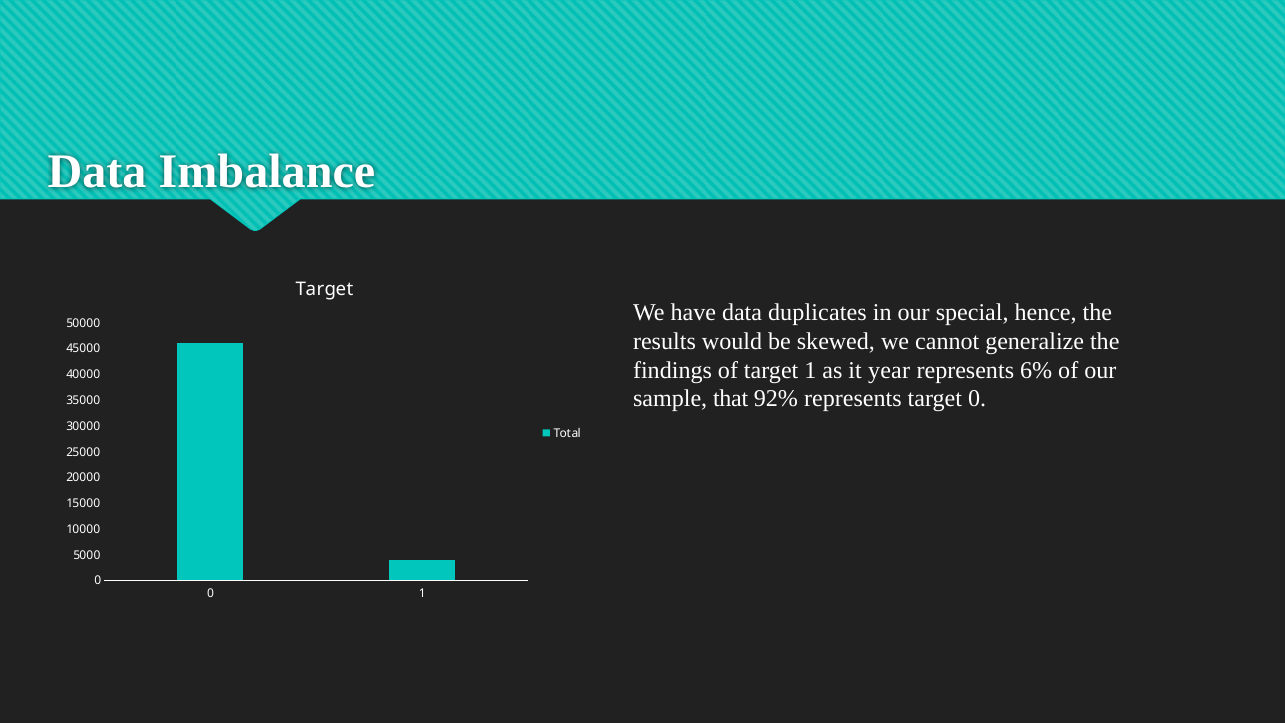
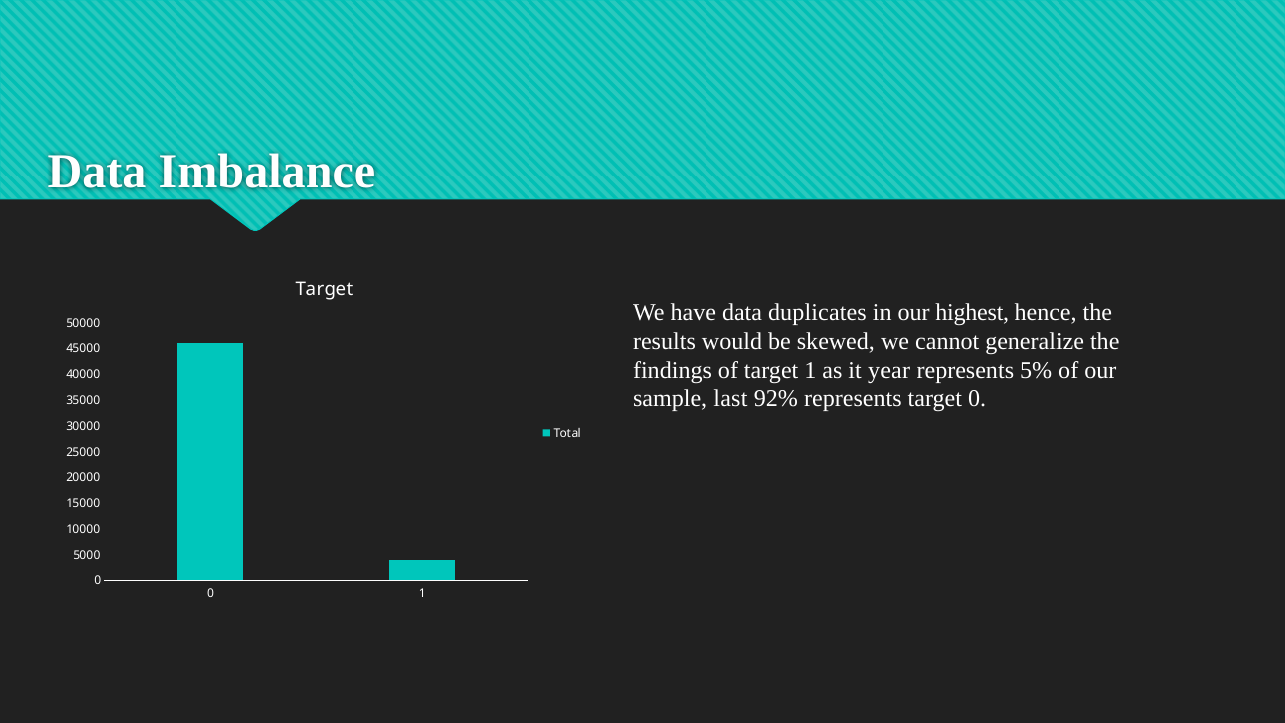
special: special -> highest
6%: 6% -> 5%
that: that -> last
